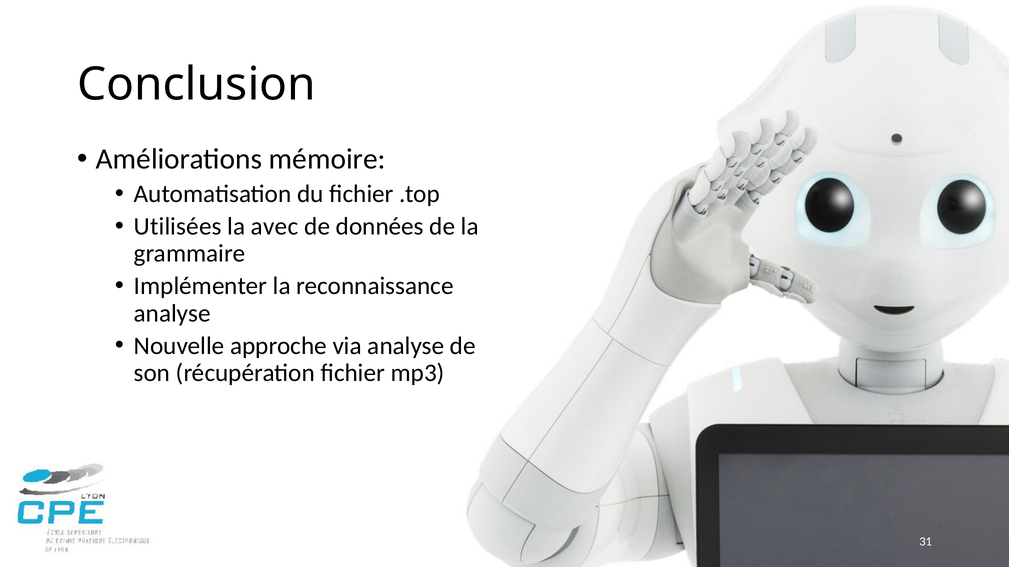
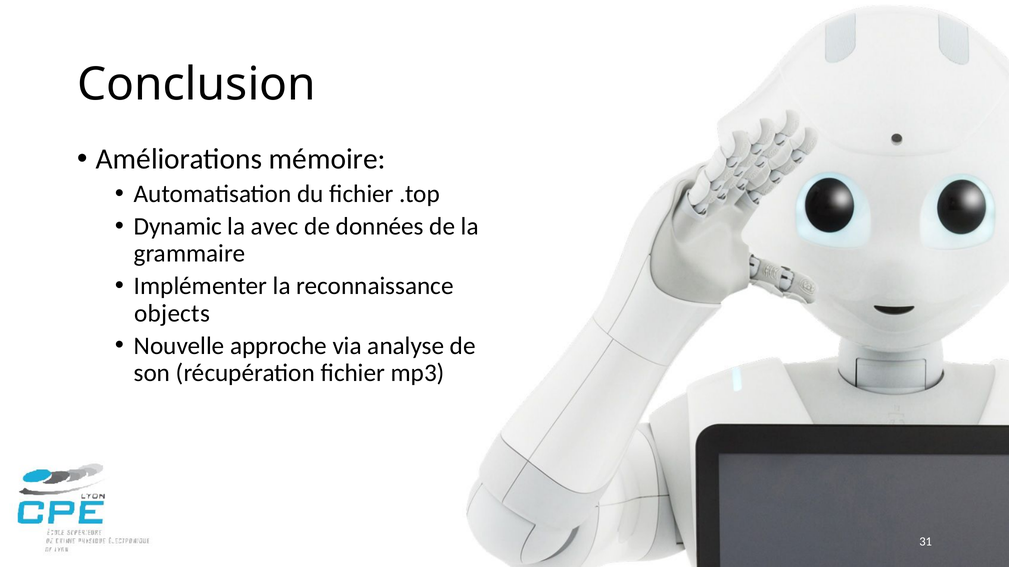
Utilisées: Utilisées -> Dynamic
analyse at (172, 314): analyse -> objects
